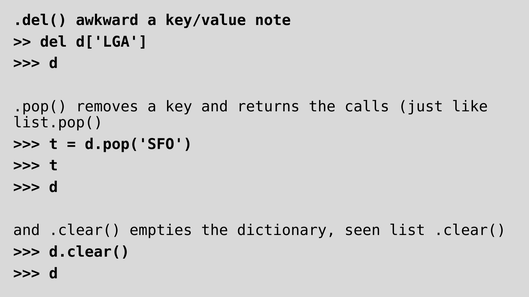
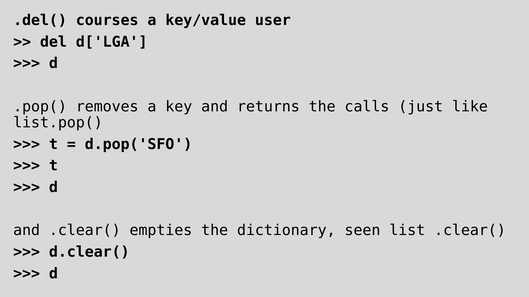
awkward: awkward -> courses
note: note -> user
